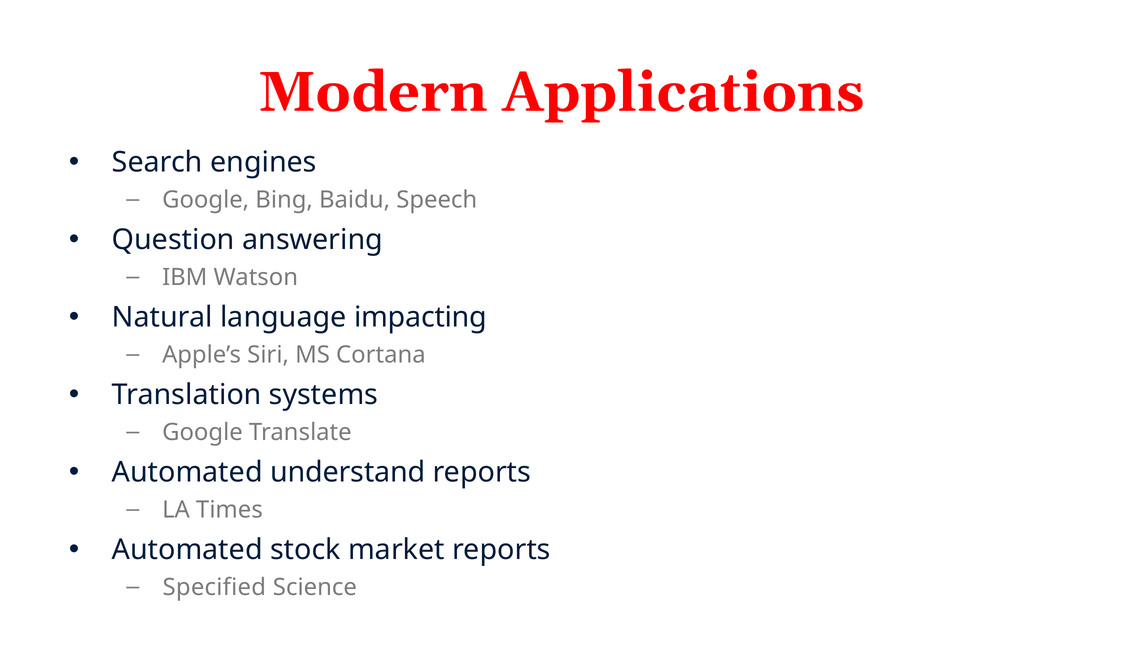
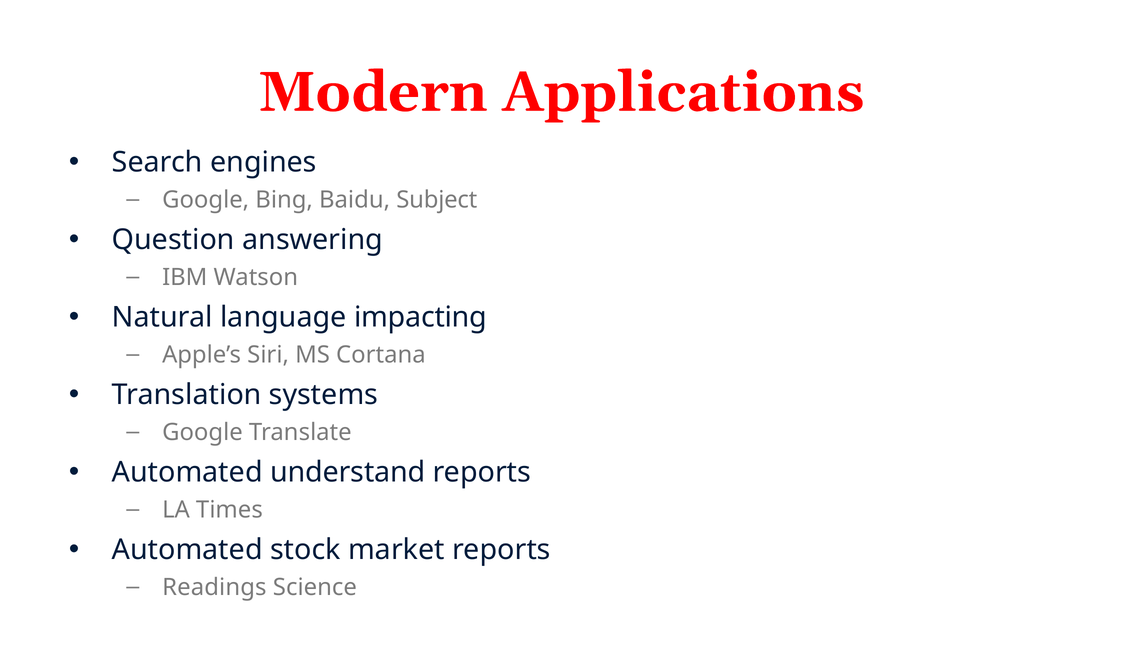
Speech: Speech -> Subject
Specified: Specified -> Readings
